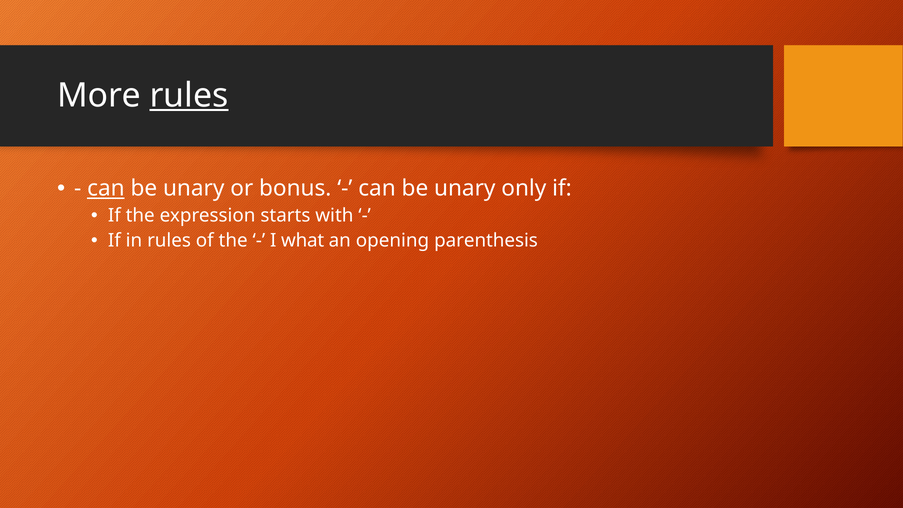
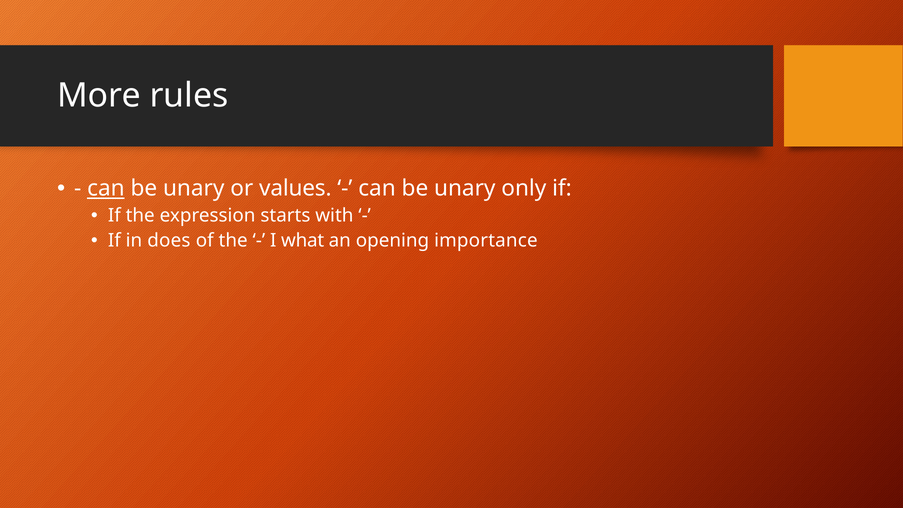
rules at (189, 96) underline: present -> none
bonus: bonus -> values
in rules: rules -> does
parenthesis: parenthesis -> importance
